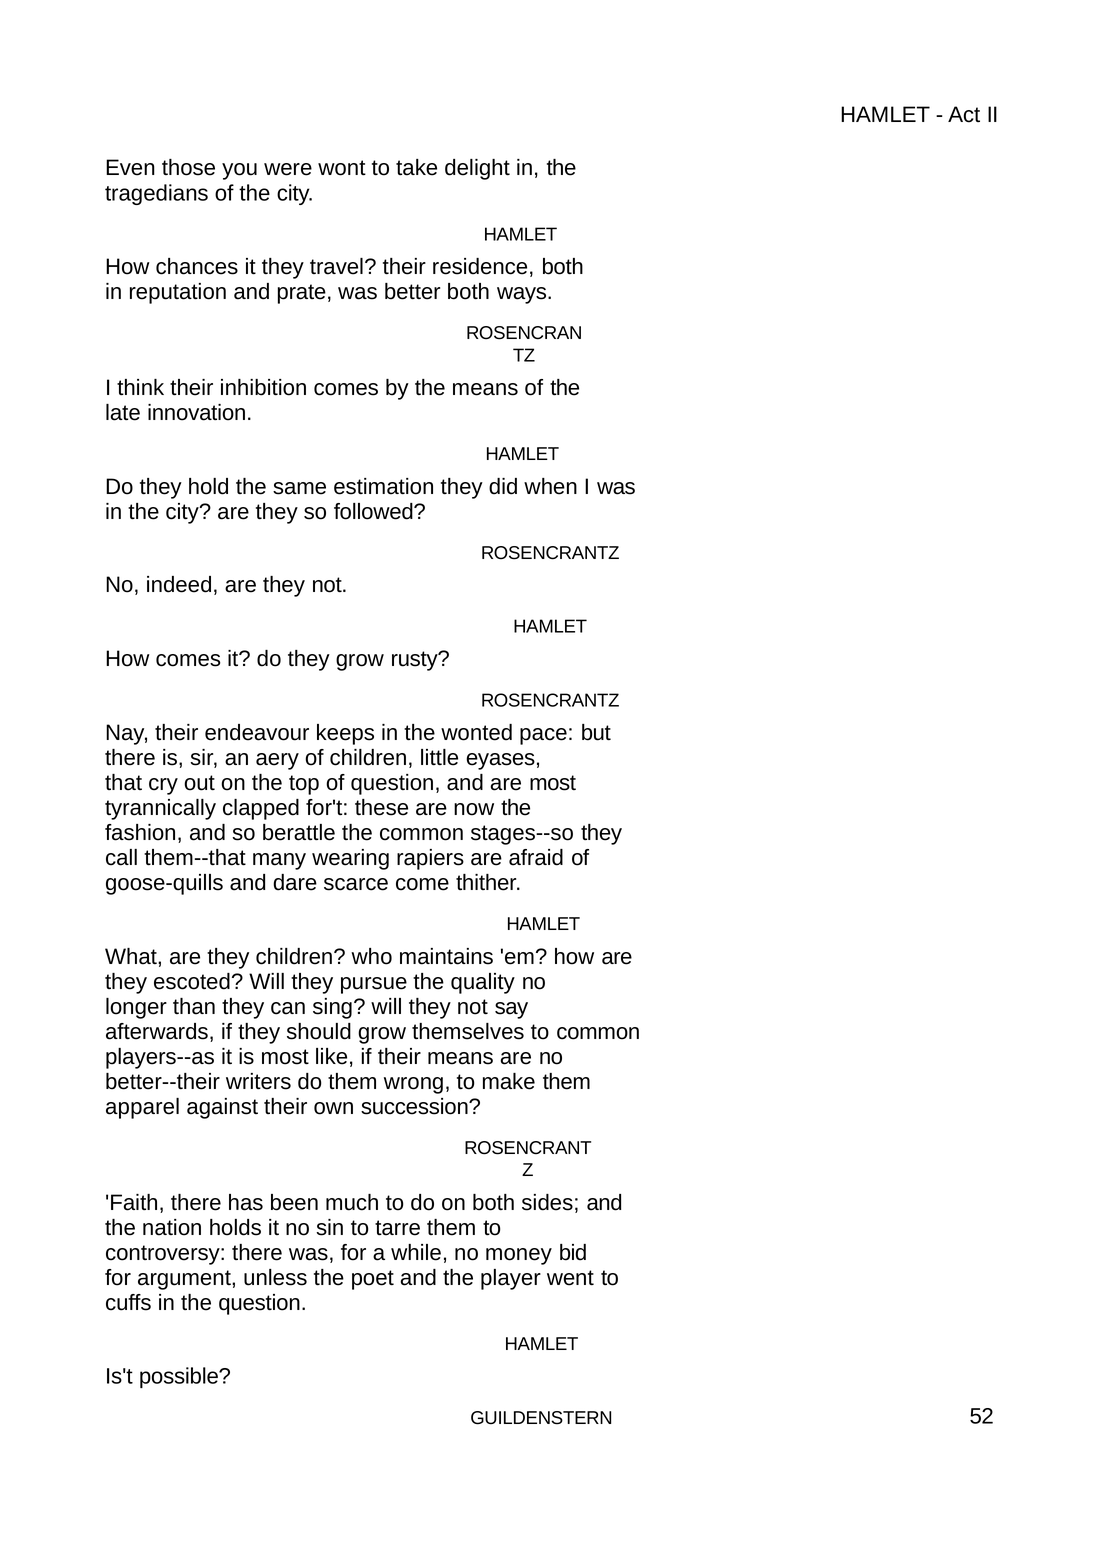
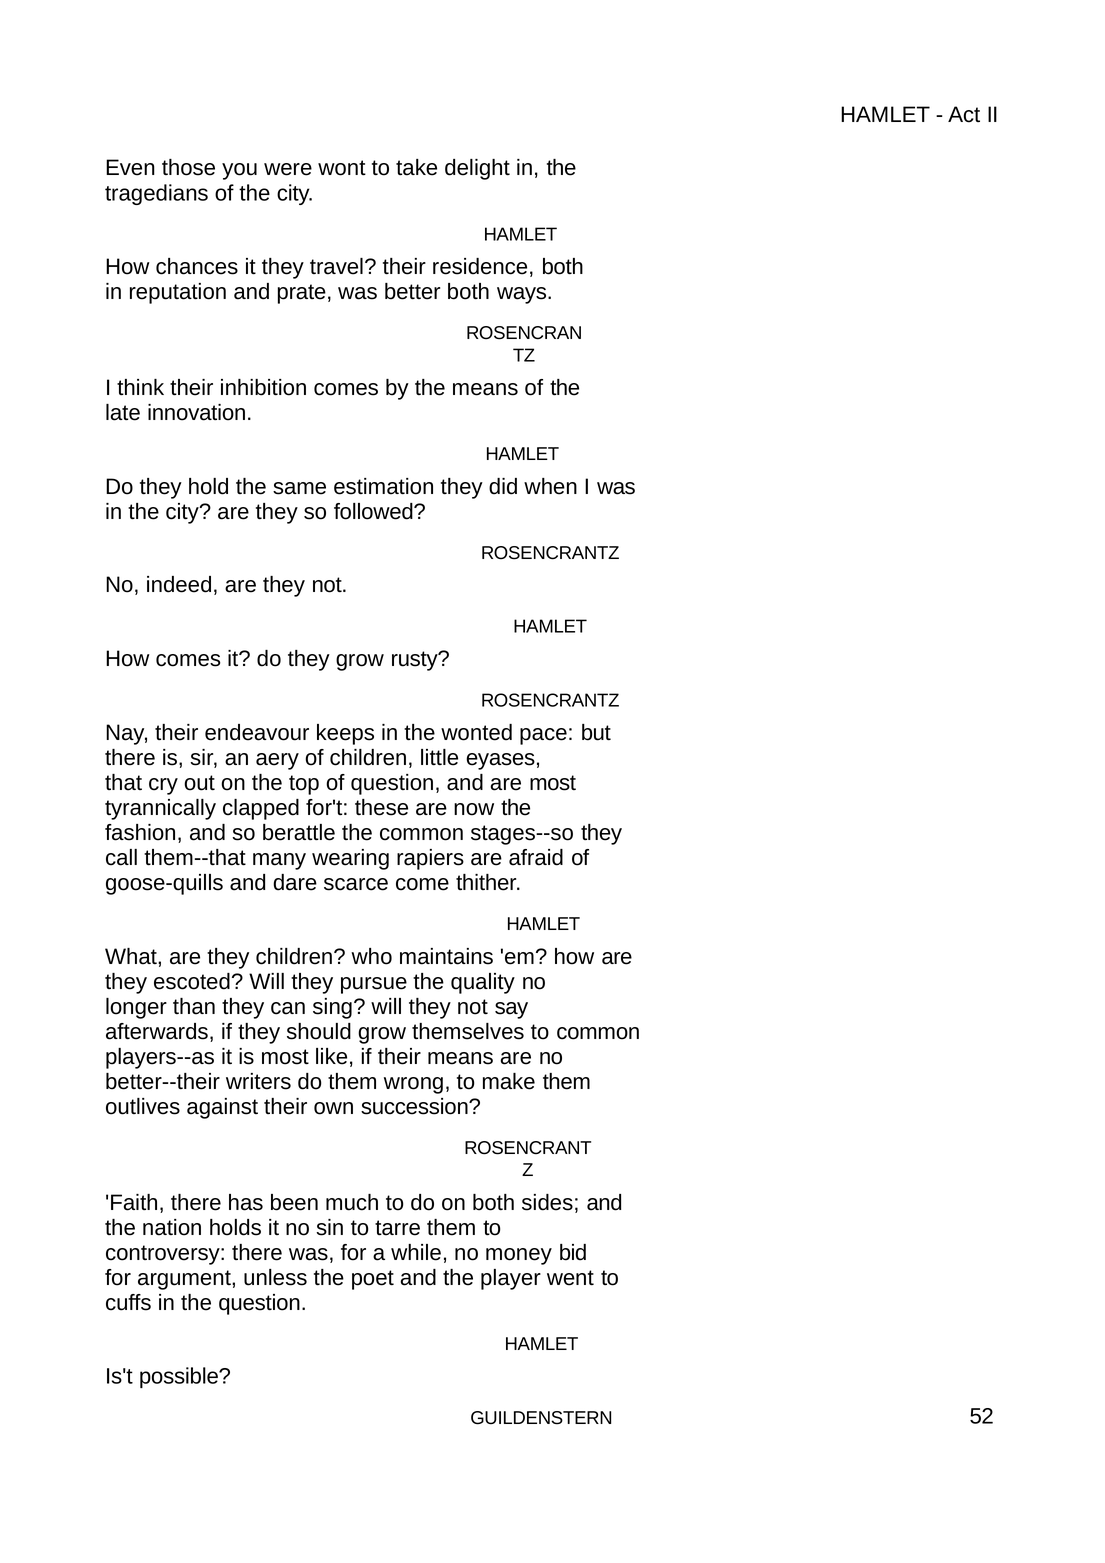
apparel: apparel -> outlives
